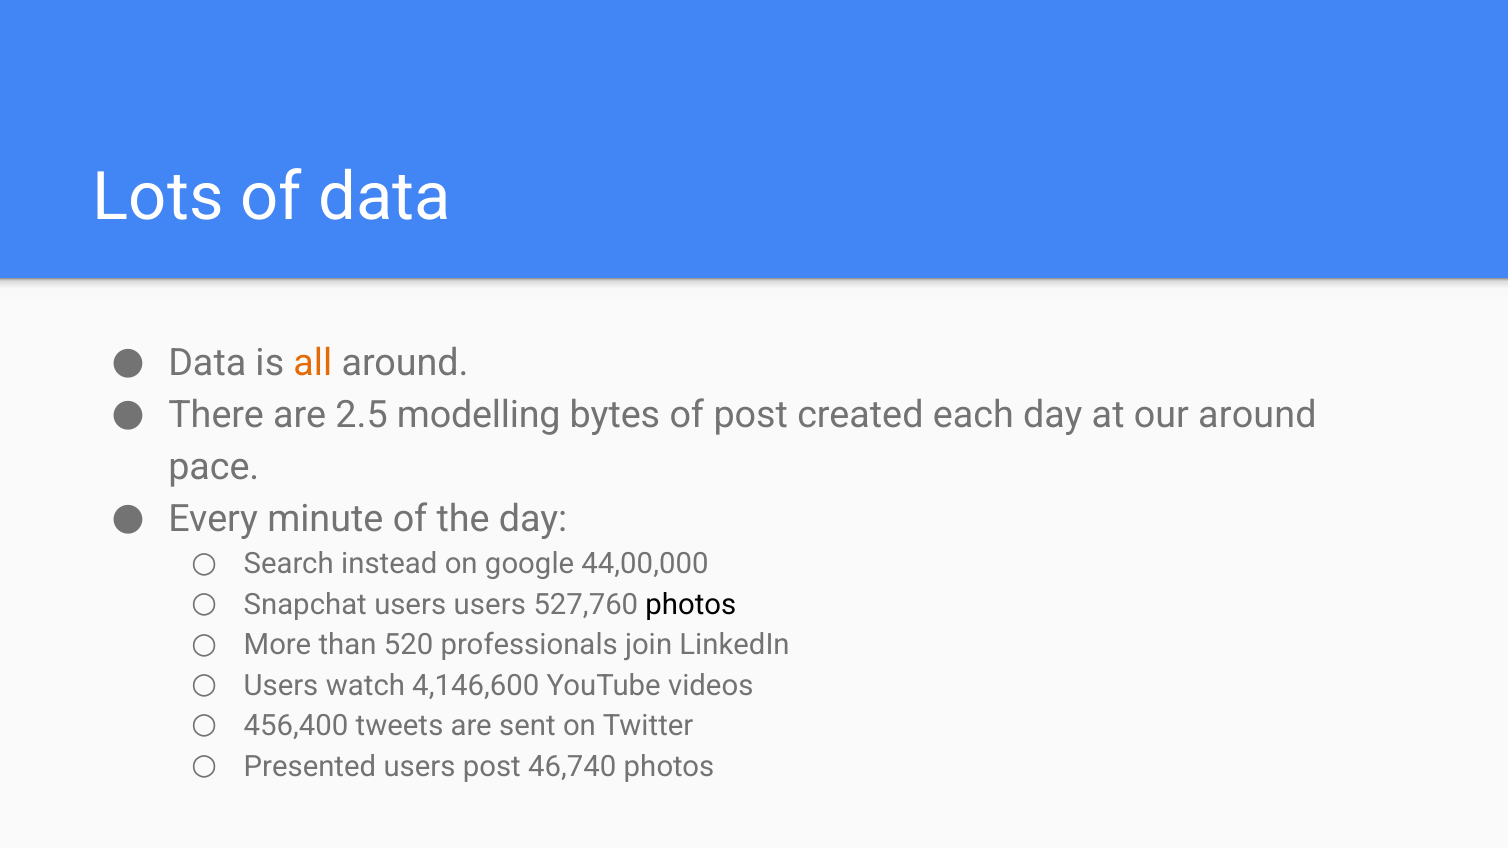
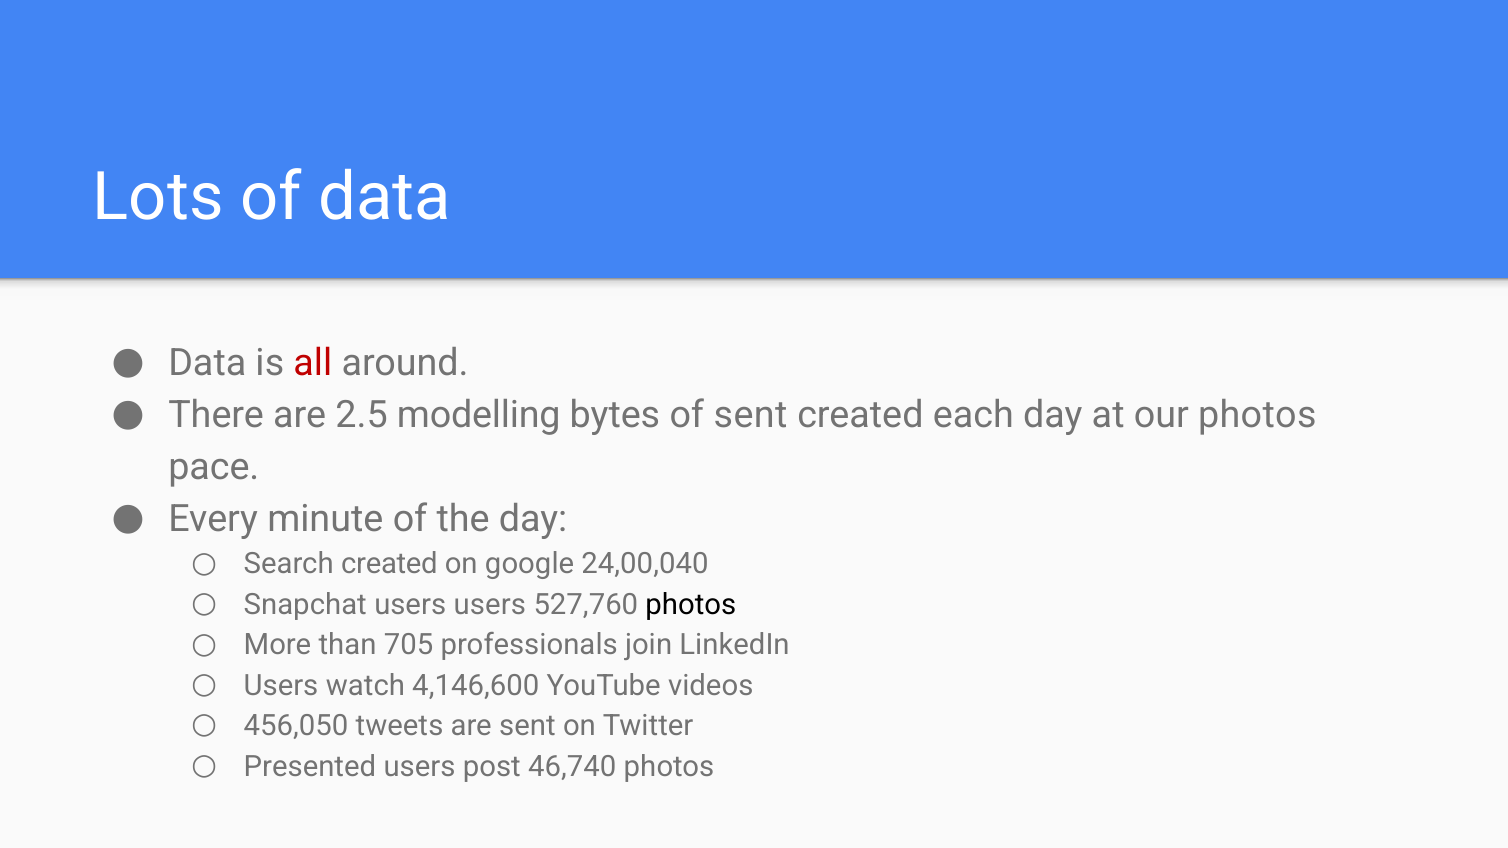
all colour: orange -> red
of post: post -> sent
our around: around -> photos
Search instead: instead -> created
44,00,000: 44,00,000 -> 24,00,040
520: 520 -> 705
456,400: 456,400 -> 456,050
